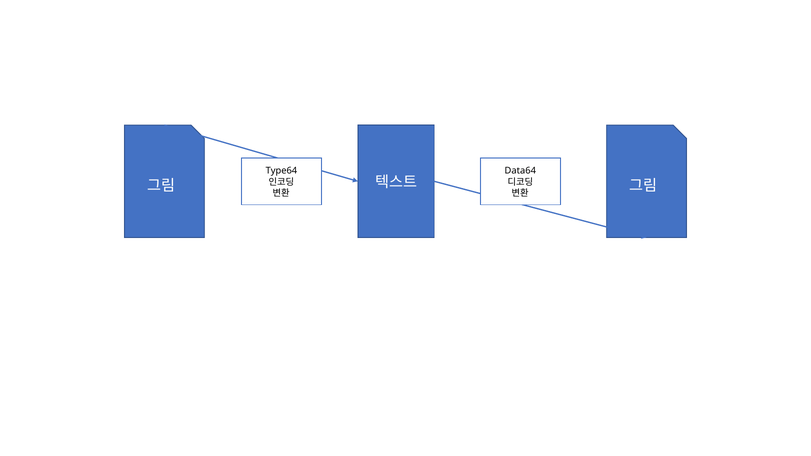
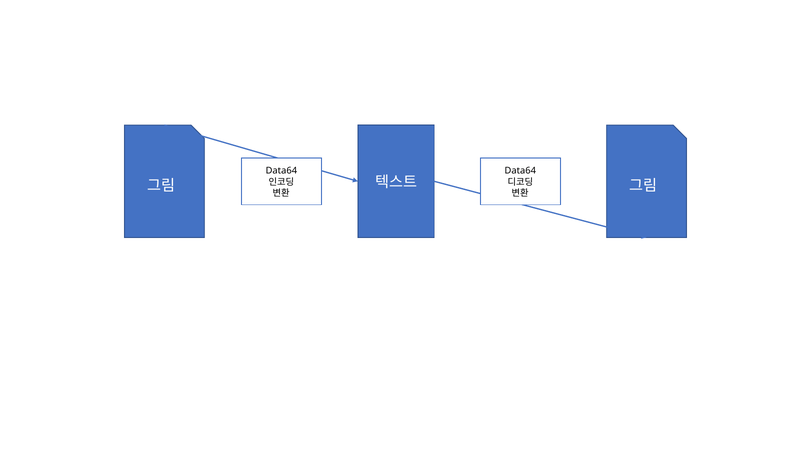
Type64 at (281, 171): Type64 -> Data64
